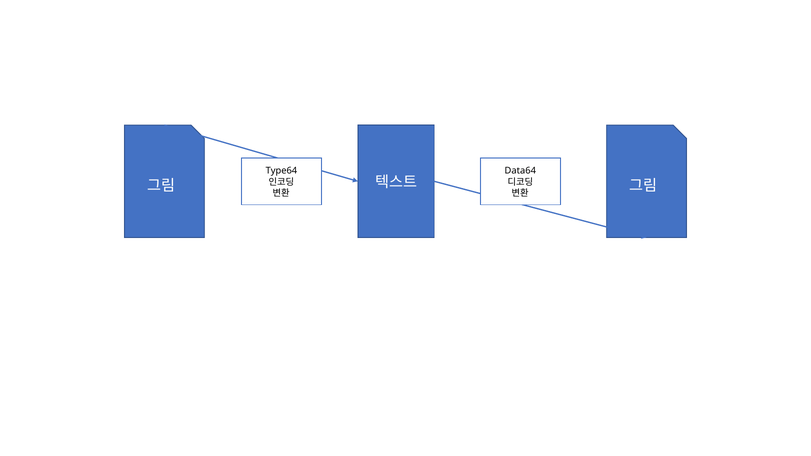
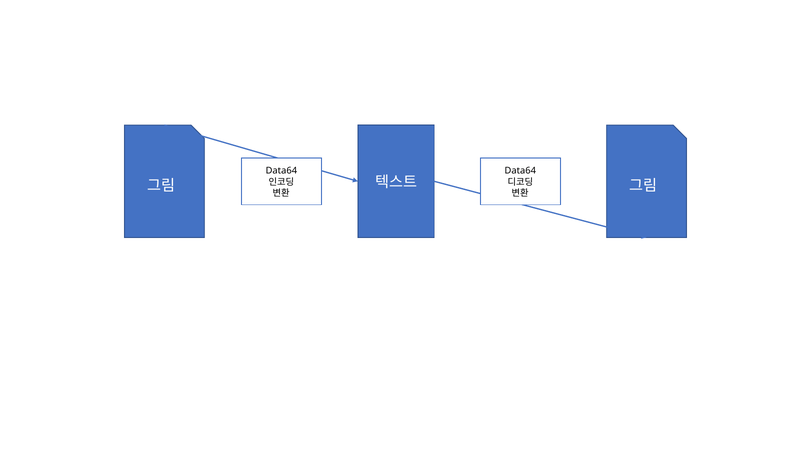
Type64 at (281, 171): Type64 -> Data64
